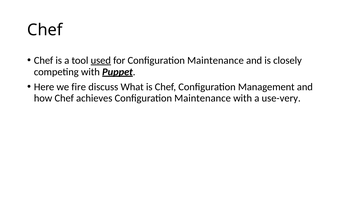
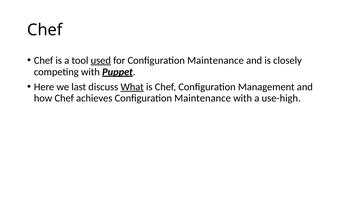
fire: fire -> last
What underline: none -> present
use-very: use-very -> use-high
